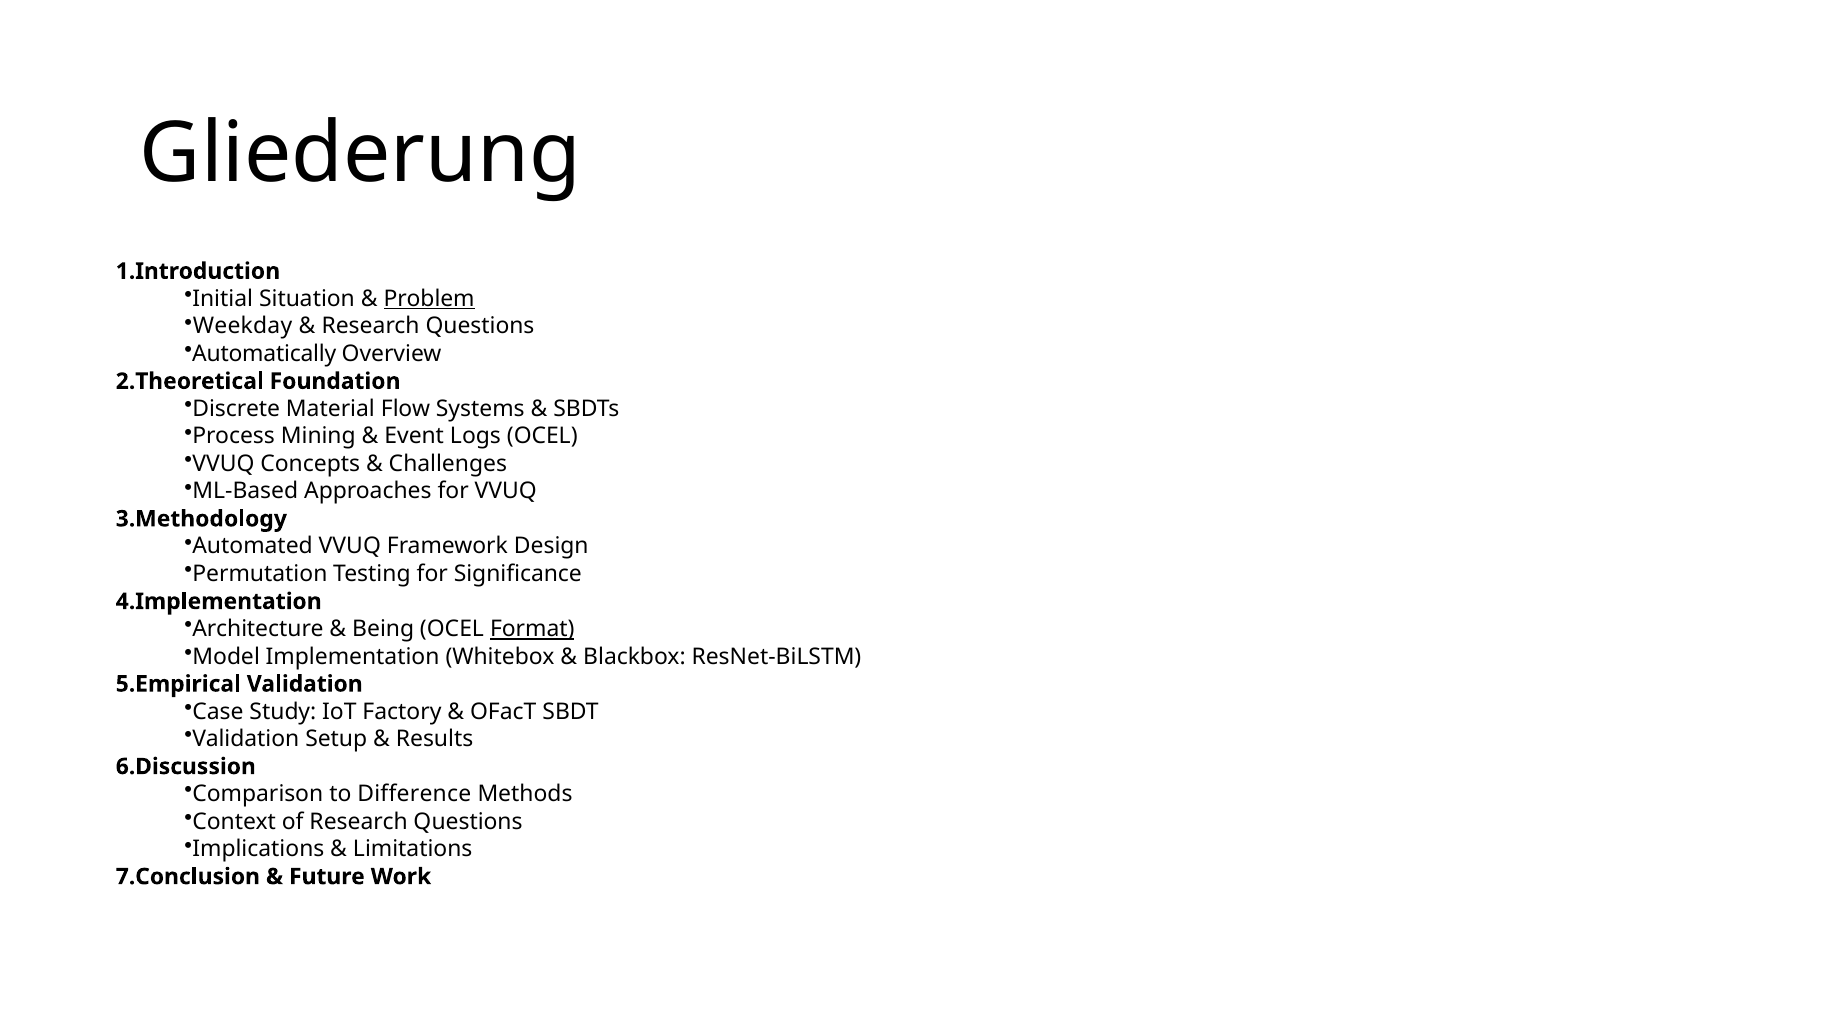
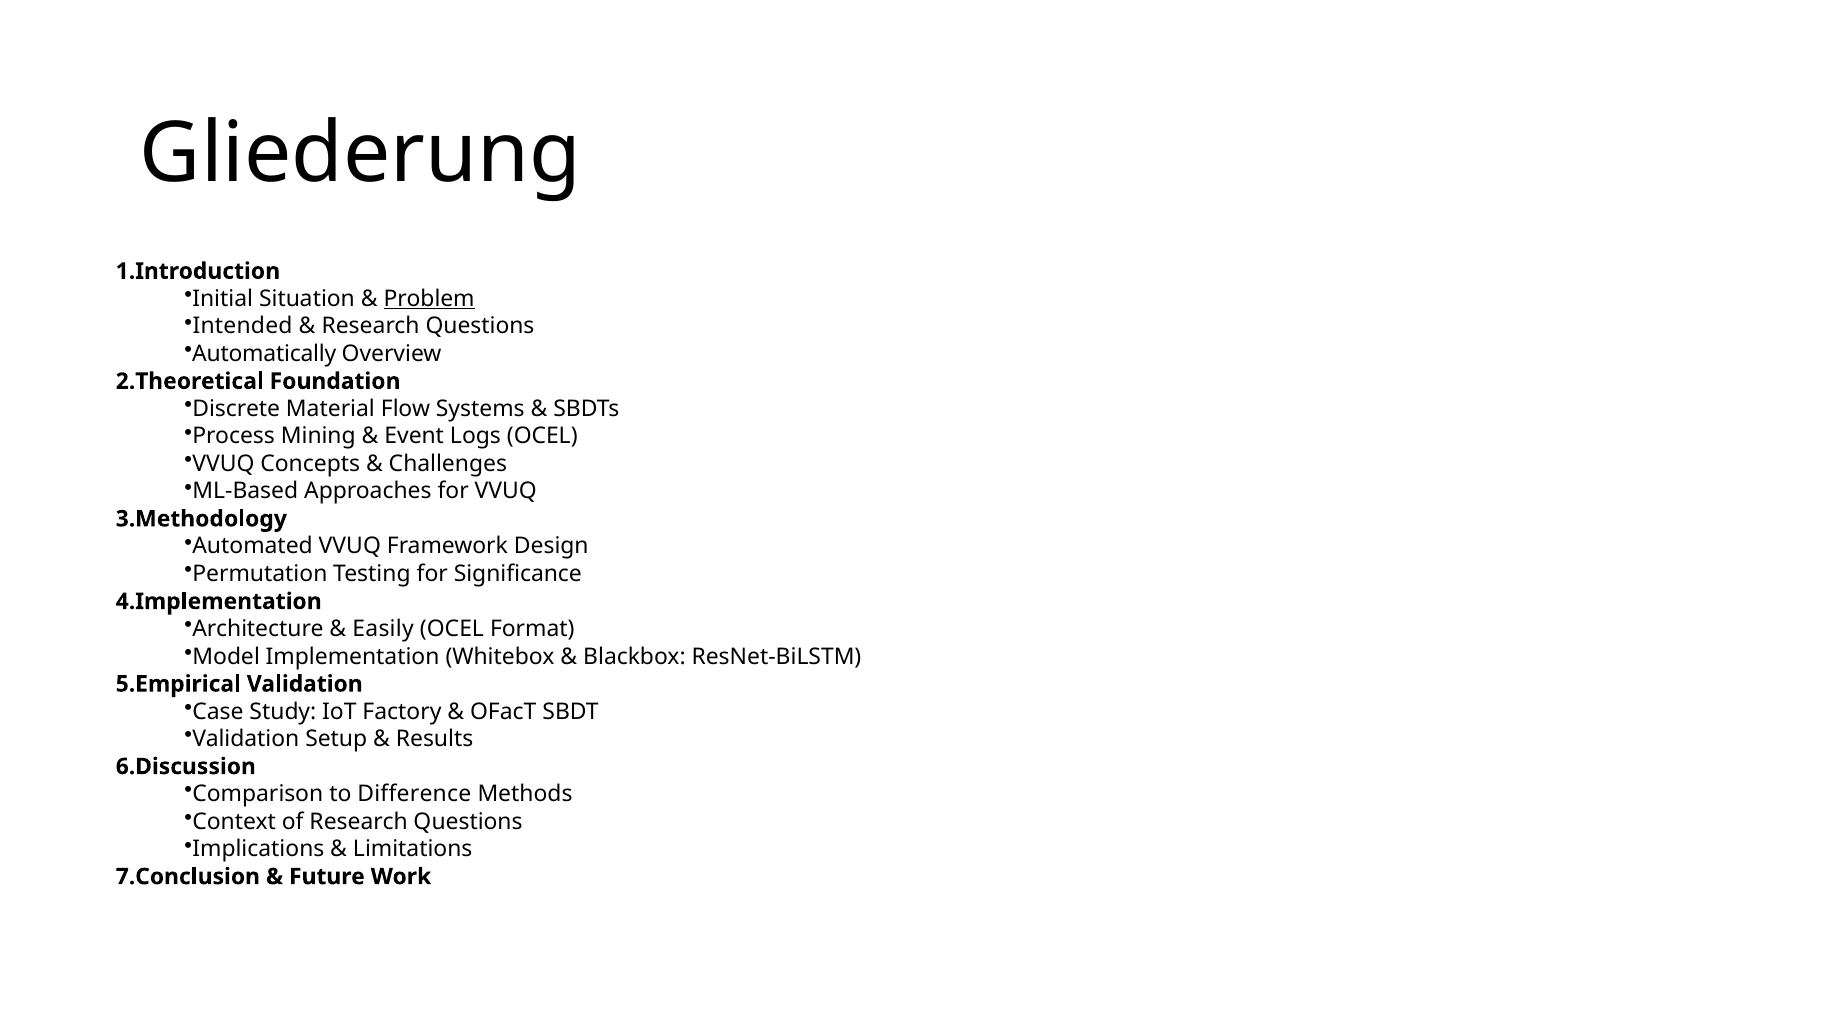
Weekday: Weekday -> Intended
Being: Being -> Easily
Format underline: present -> none
